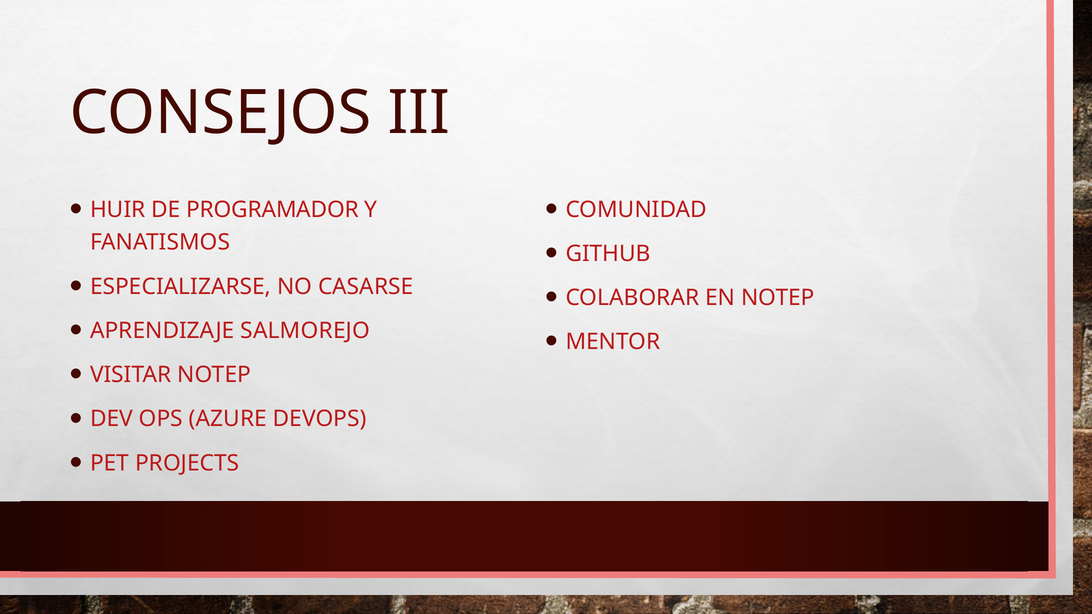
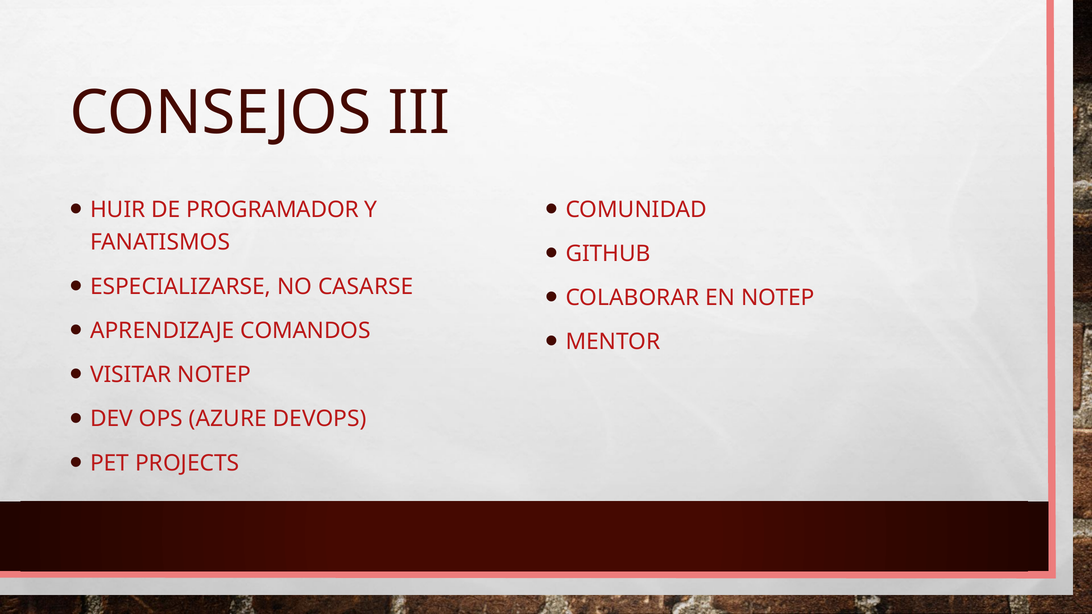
SALMOREJO: SALMOREJO -> COMANDOS
